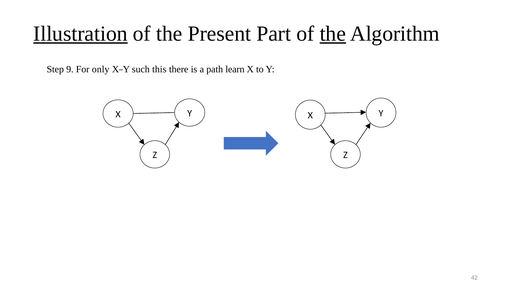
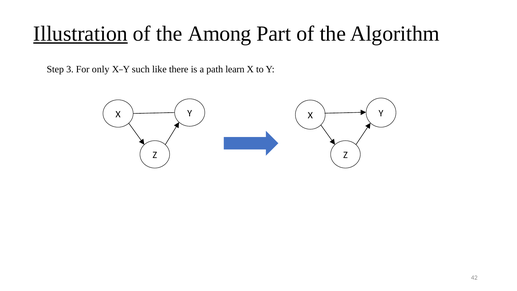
Present: Present -> Among
the at (333, 34) underline: present -> none
9: 9 -> 3
this: this -> like
